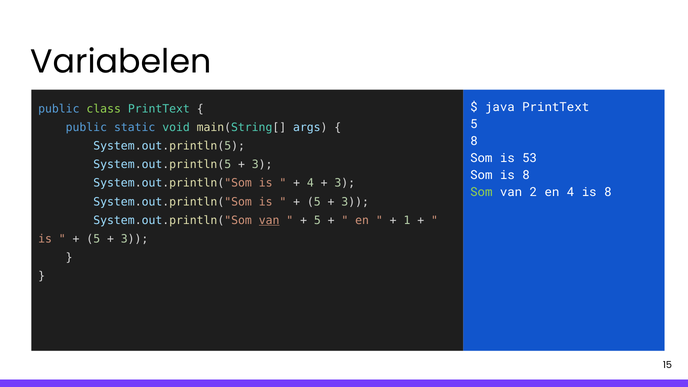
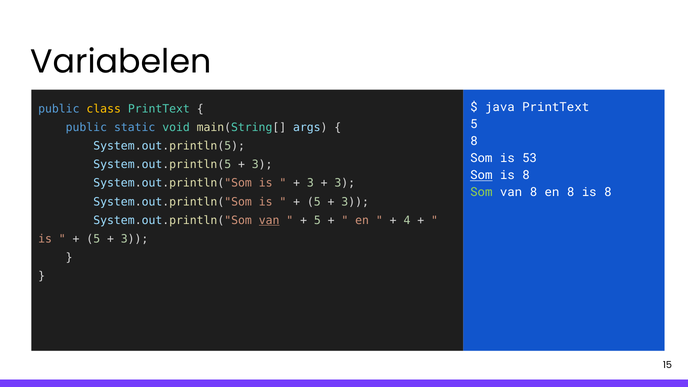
class colour: light green -> yellow
Som at (481, 175) underline: none -> present
4 at (310, 183): 4 -> 3
van 2: 2 -> 8
en 4: 4 -> 8
1: 1 -> 4
